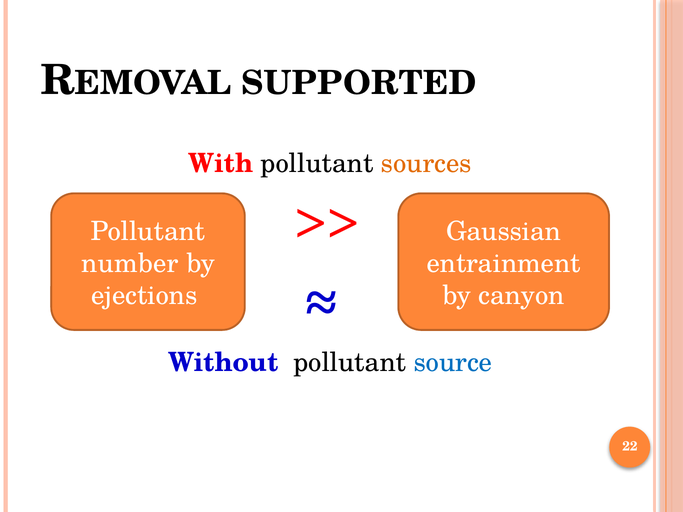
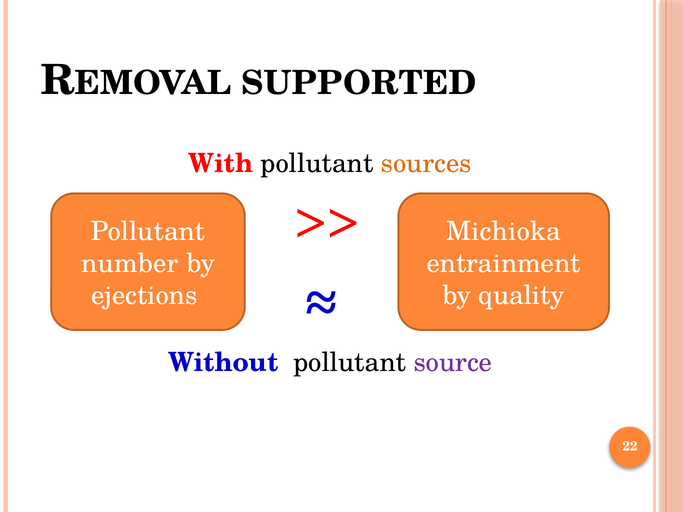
Gaussian: Gaussian -> Michioka
canyon: canyon -> quality
source colour: blue -> purple
